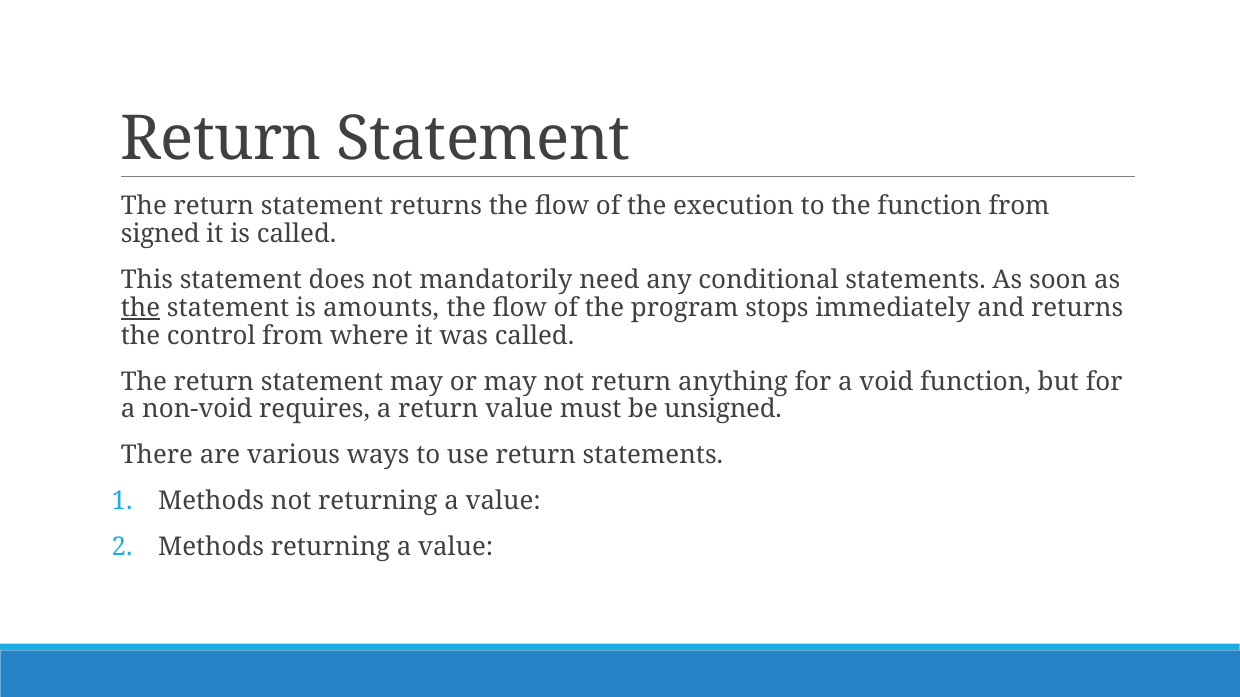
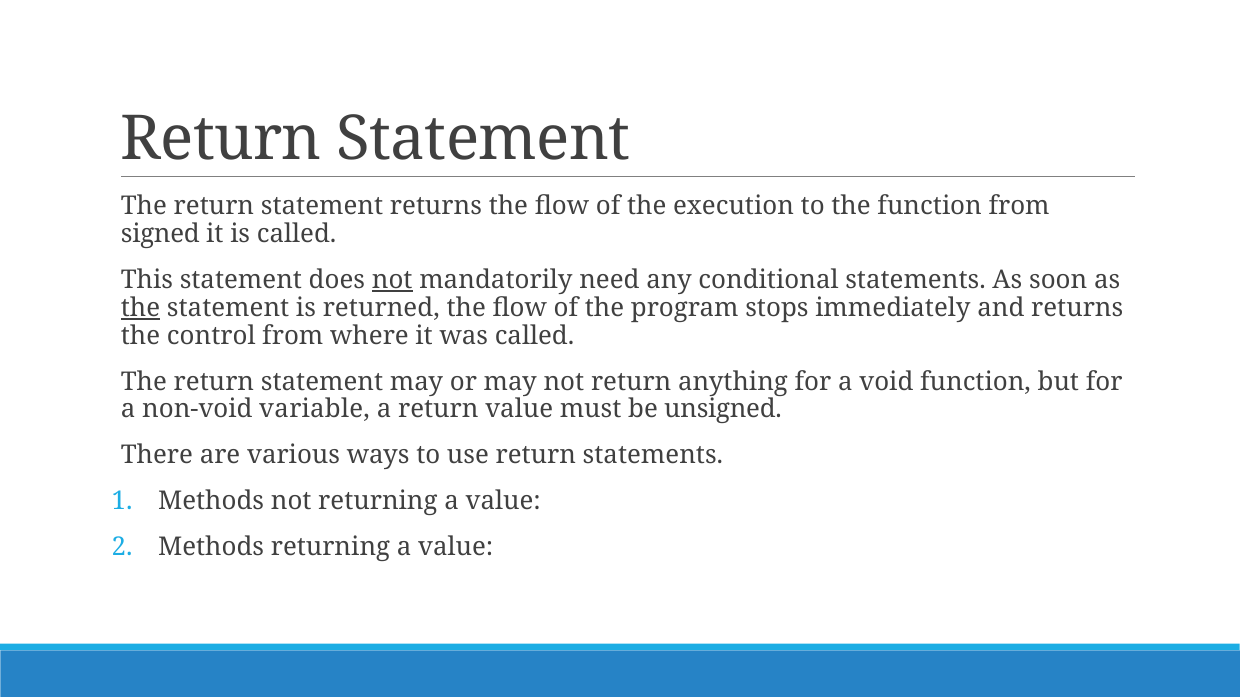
not at (392, 280) underline: none -> present
amounts: amounts -> returned
requires: requires -> variable
